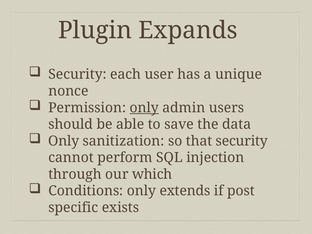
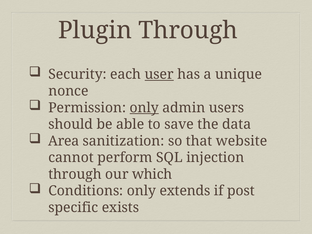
Plugin Expands: Expands -> Through
user underline: none -> present
Only at (64, 141): Only -> Area
that security: security -> website
